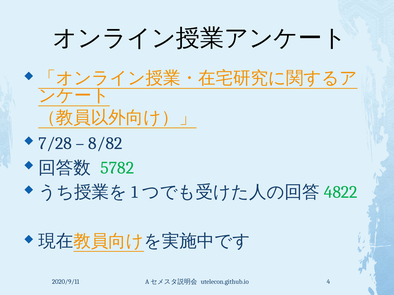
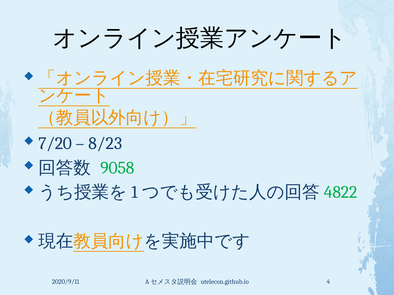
7/28: 7/28 -> 7/20
8/82: 8/82 -> 8/23
5782: 5782 -> 9058
